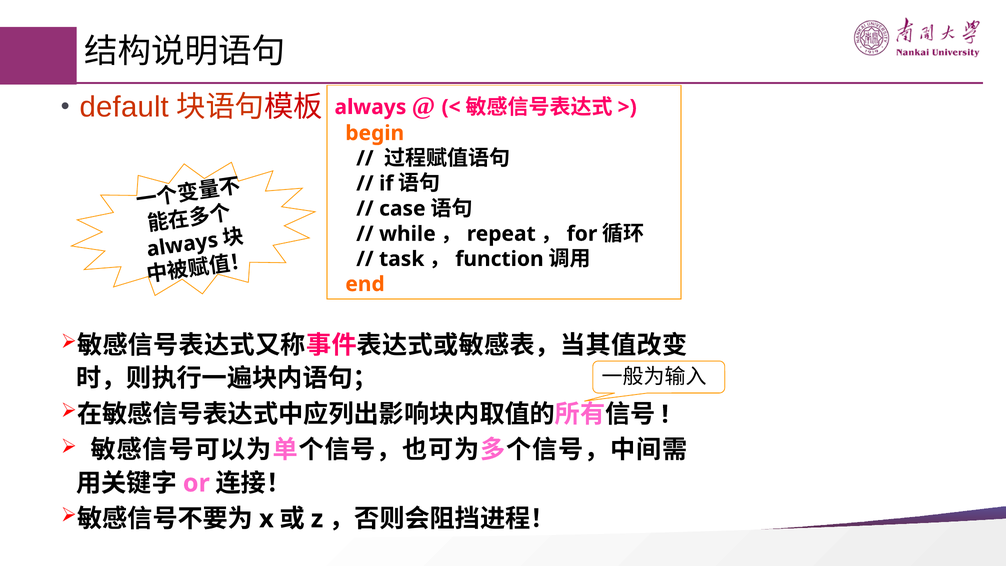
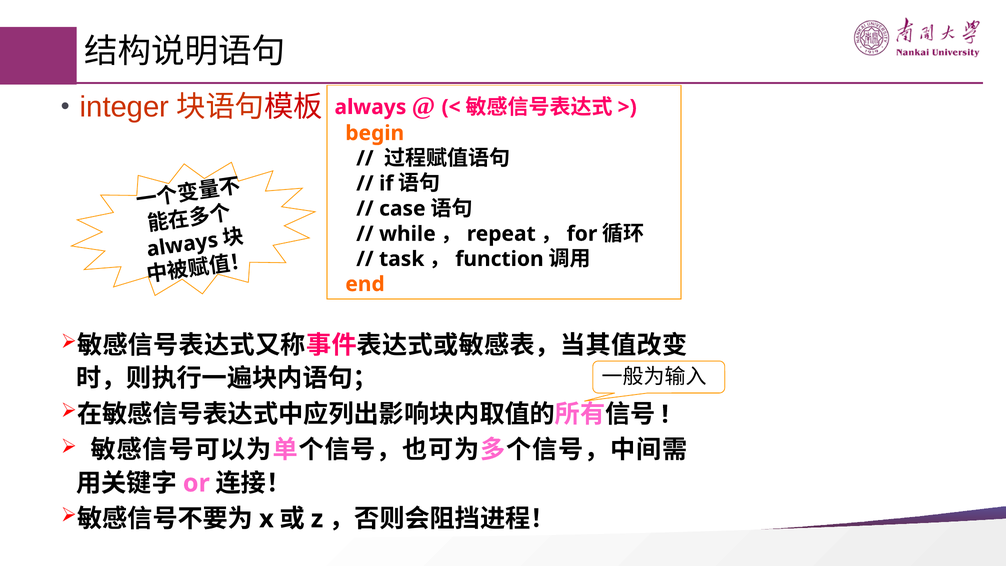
default: default -> integer
